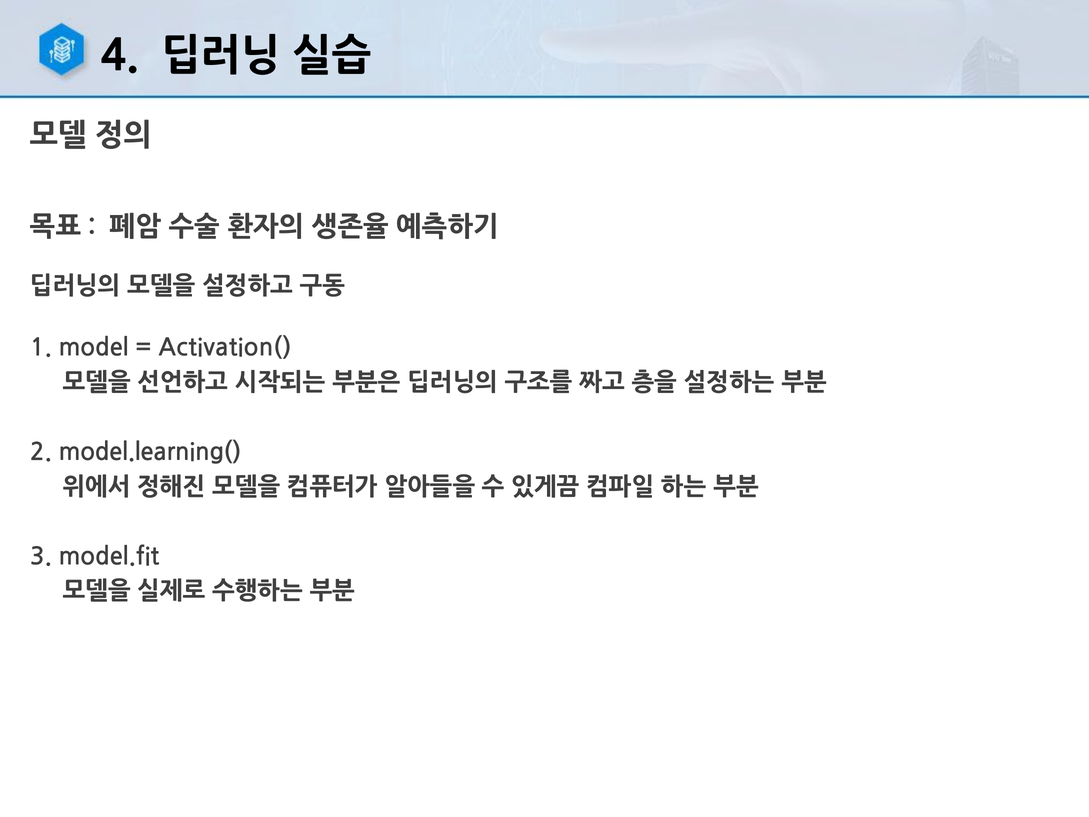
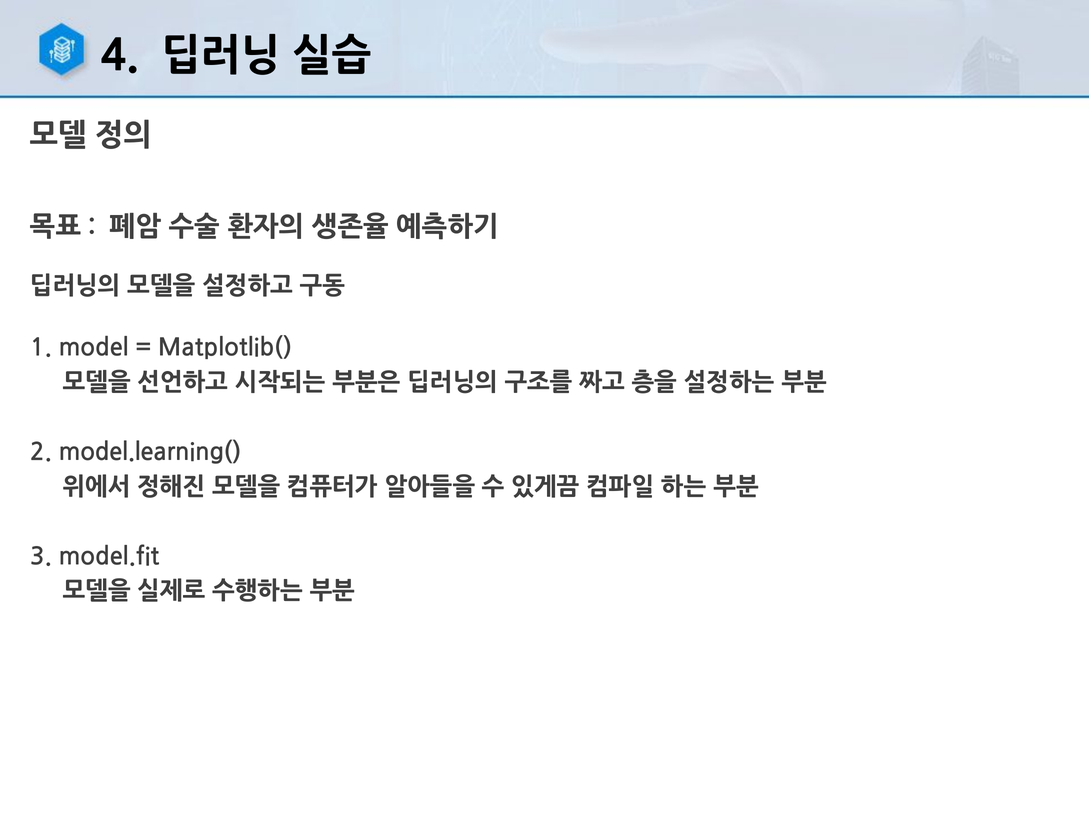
Activation(: Activation( -> Matplotlib(
